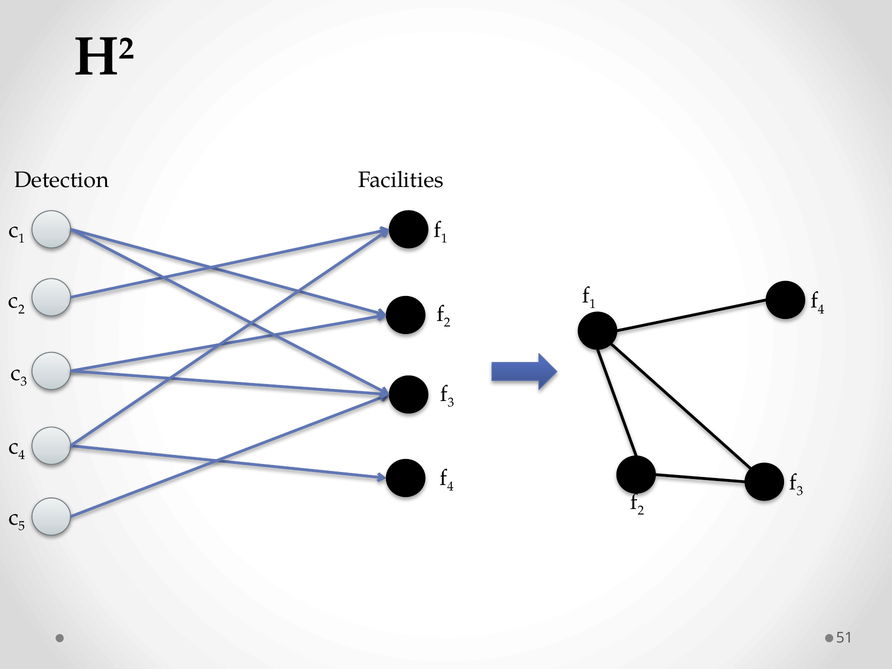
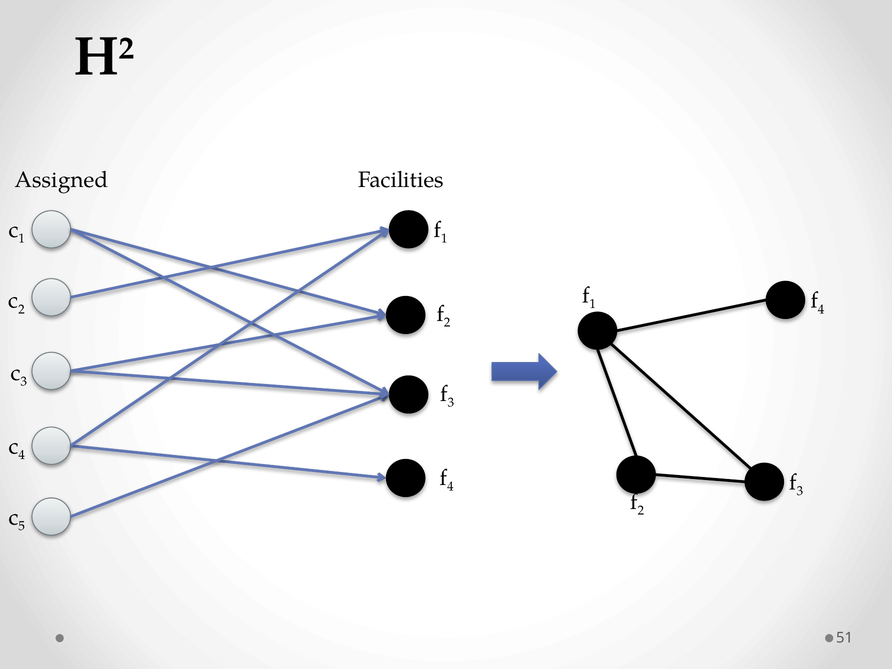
Detection: Detection -> Assigned
